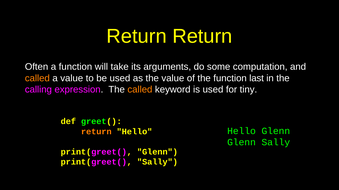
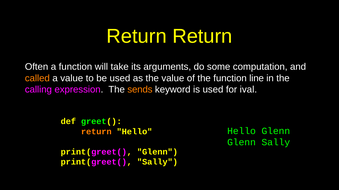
last: last -> line
The called: called -> sends
tiny: tiny -> ival
